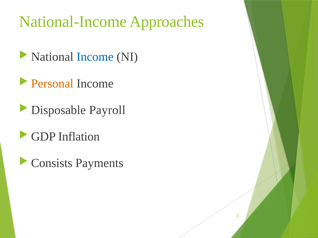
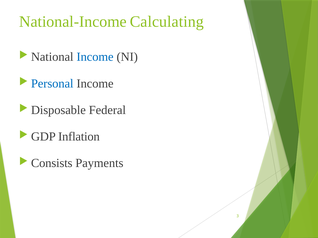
Approaches: Approaches -> Calculating
Personal colour: orange -> blue
Payroll: Payroll -> Federal
